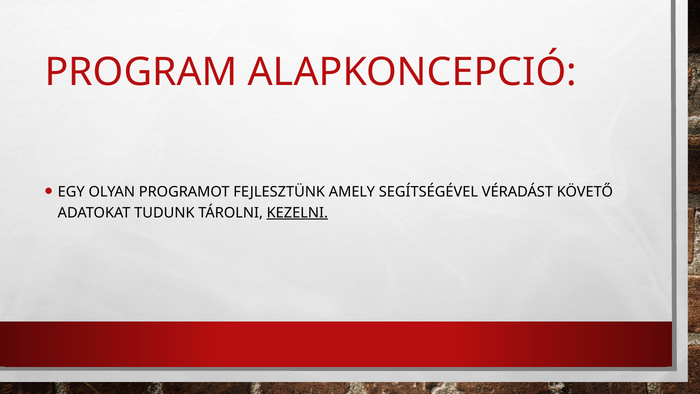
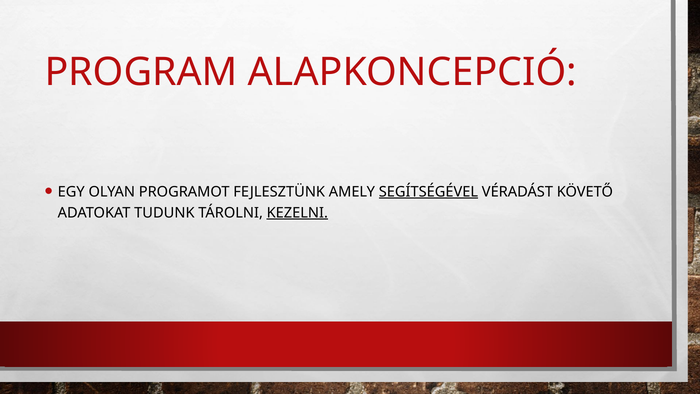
SEGÍTSÉGÉVEL underline: none -> present
